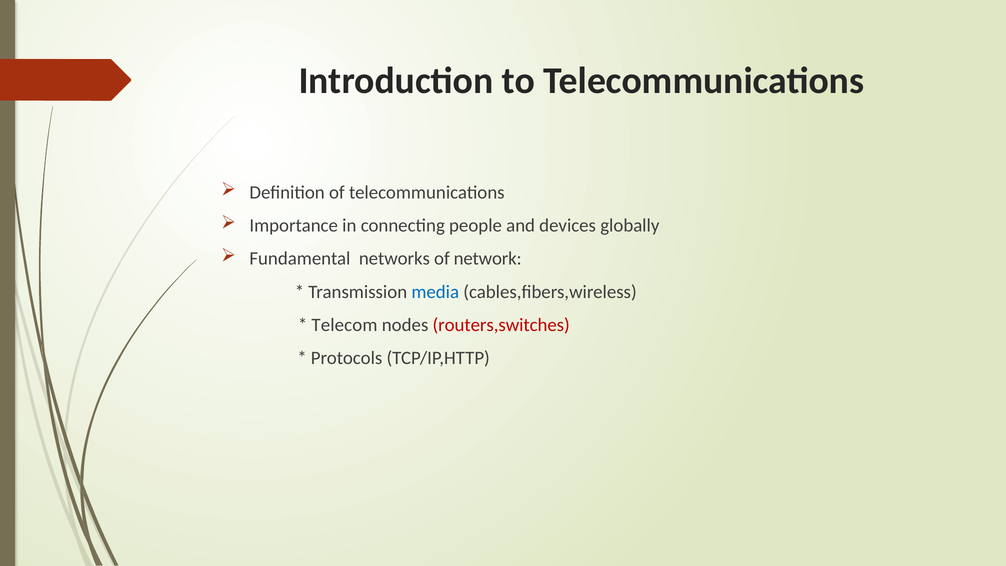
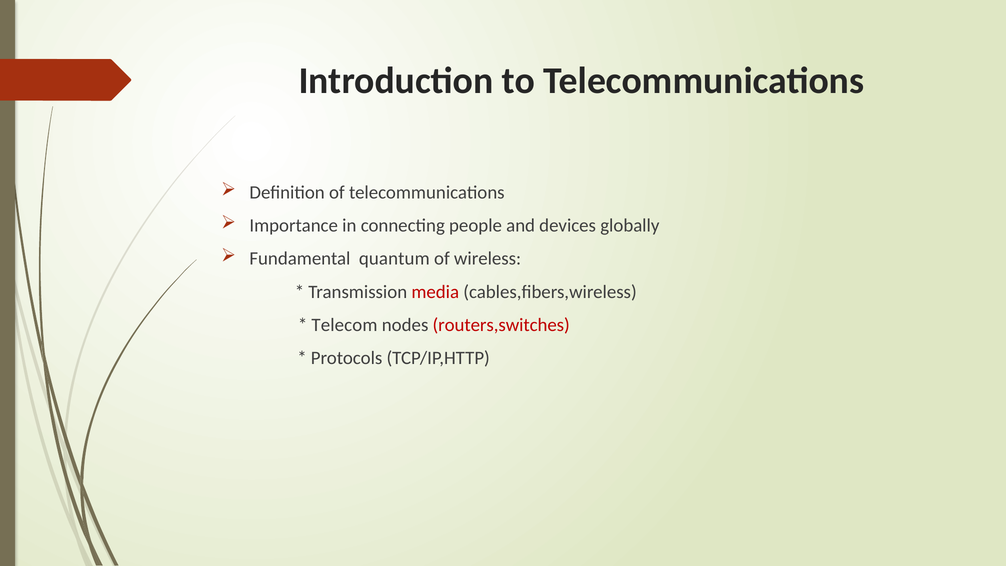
networks: networks -> quantum
network: network -> wireless
media colour: blue -> red
